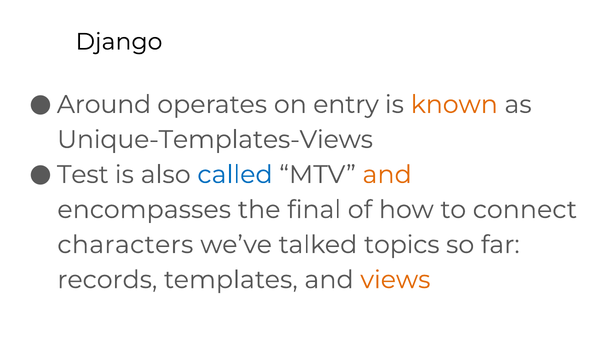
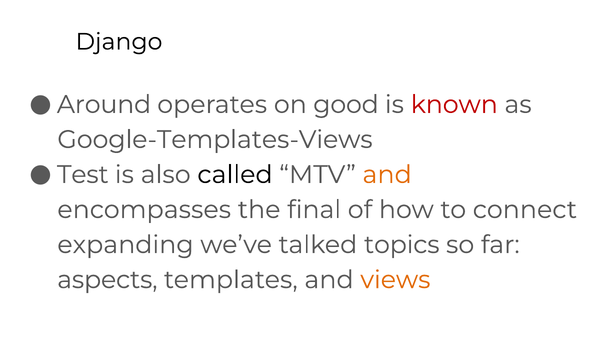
entry: entry -> good
known colour: orange -> red
Unique-Templates-Views: Unique-Templates-Views -> Google-Templates-Views
called colour: blue -> black
characters: characters -> expanding
records: records -> aspects
